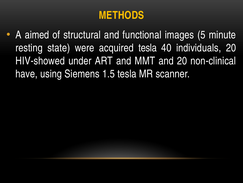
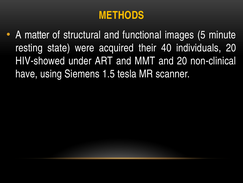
aimed: aimed -> matter
acquired tesla: tesla -> their
